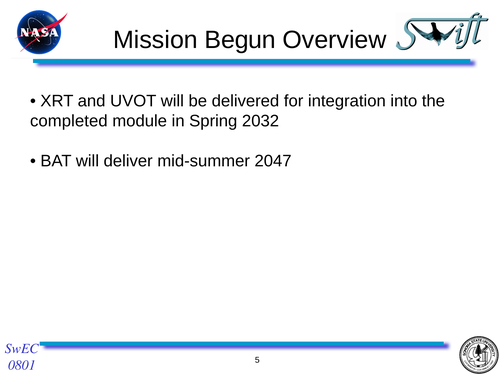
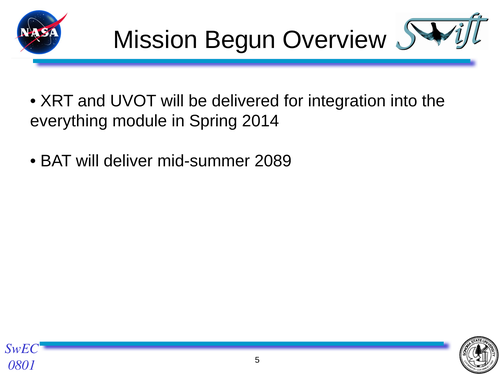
completed: completed -> everything
2032: 2032 -> 2014
2047: 2047 -> 2089
